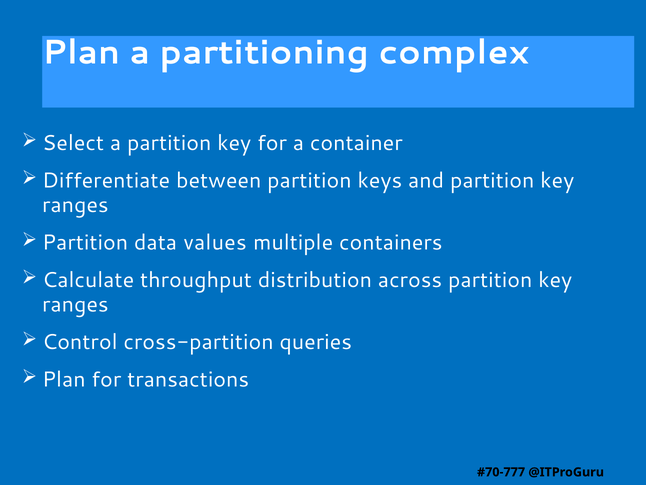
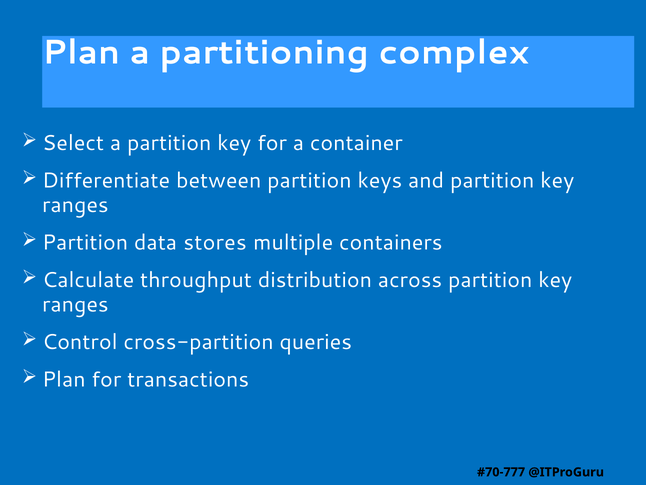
values: values -> stores
